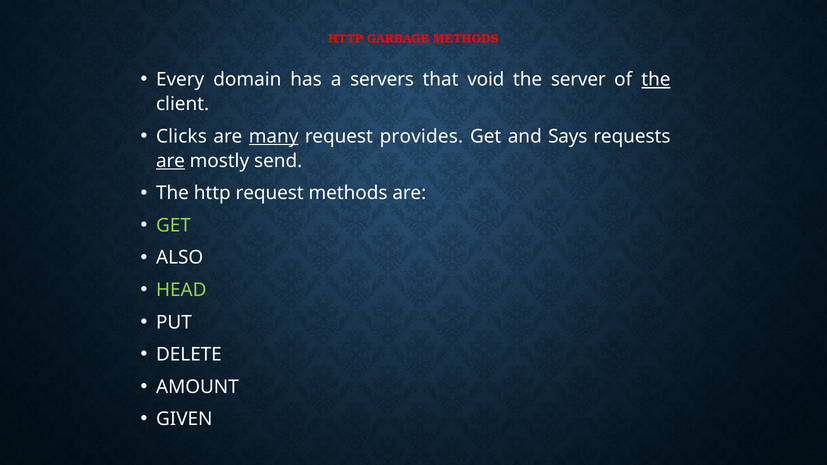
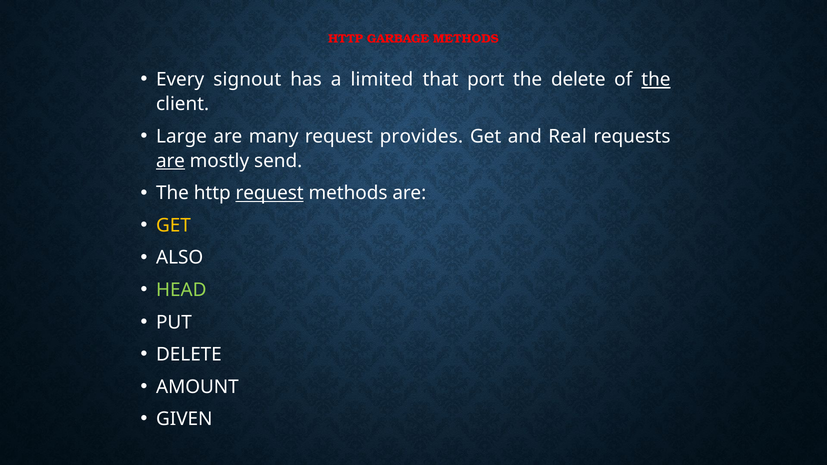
domain: domain -> signout
servers: servers -> limited
void: void -> port
the server: server -> delete
Clicks: Clicks -> Large
many underline: present -> none
Says: Says -> Real
request at (270, 193) underline: none -> present
GET at (173, 226) colour: light green -> yellow
